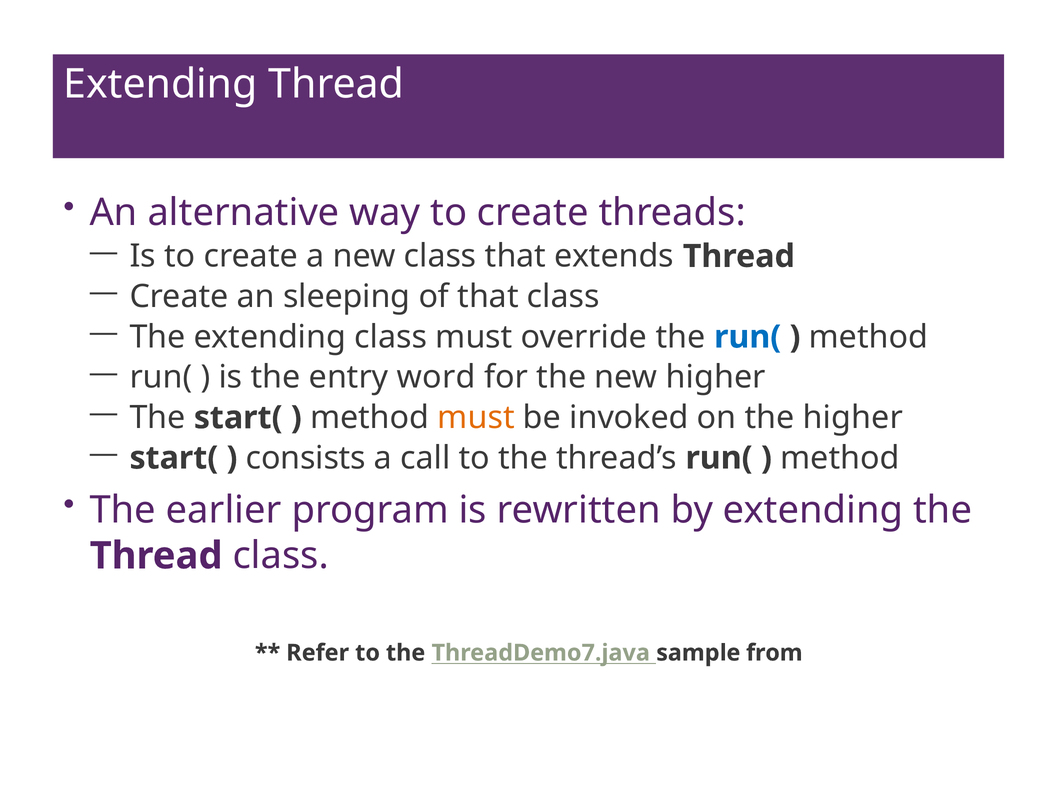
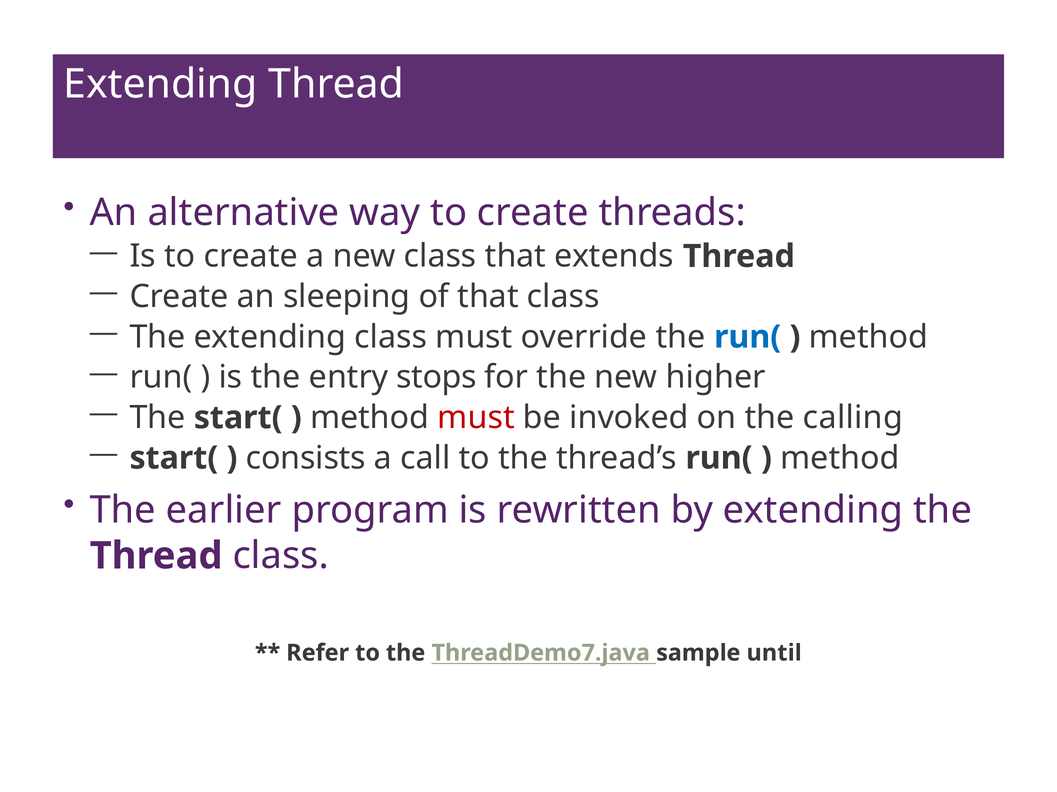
word: word -> stops
must at (476, 418) colour: orange -> red
the higher: higher -> calling
from: from -> until
